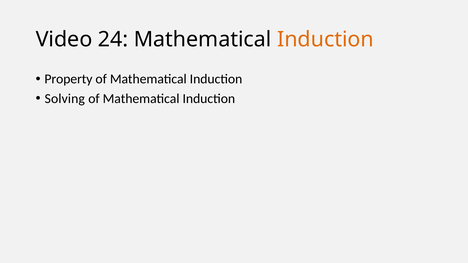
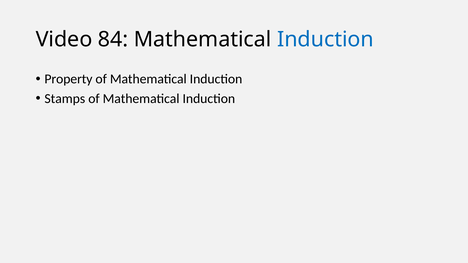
24: 24 -> 84
Induction at (325, 39) colour: orange -> blue
Solving: Solving -> Stamps
